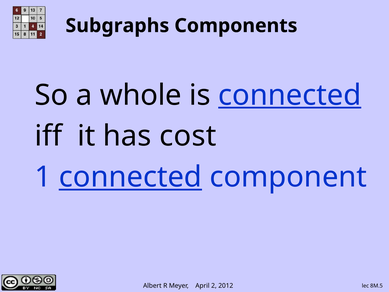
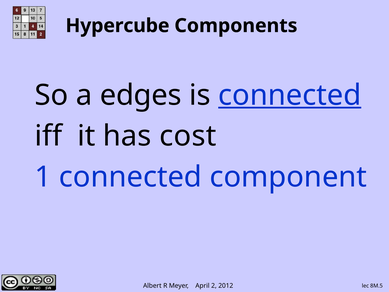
Subgraphs: Subgraphs -> Hypercube
whole: whole -> edges
connected at (130, 177) underline: present -> none
